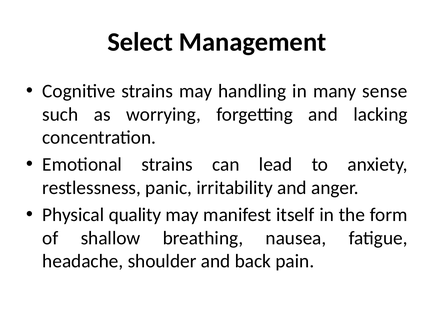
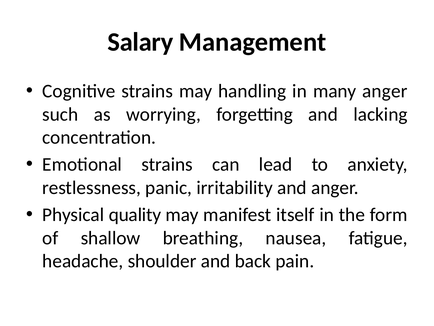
Select: Select -> Salary
many sense: sense -> anger
